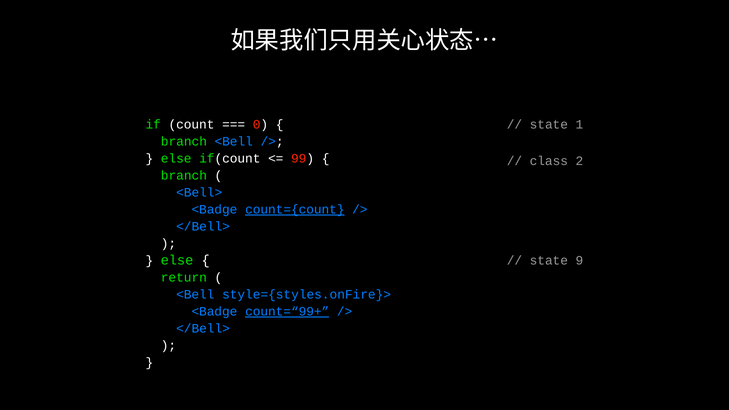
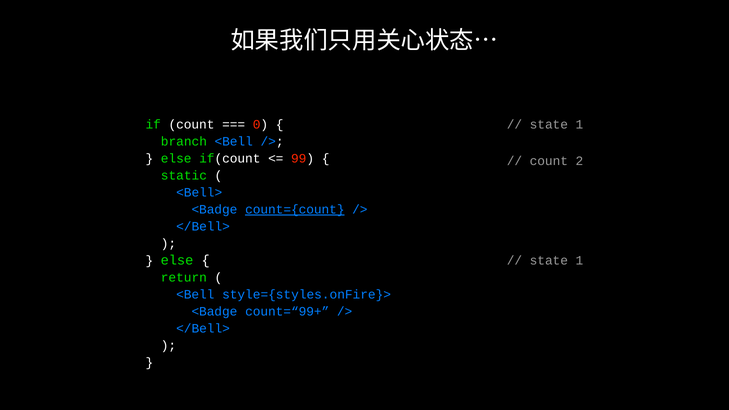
class at (549, 161): class -> count
branch at (184, 175): branch -> static
9 at (579, 261): 9 -> 1
count=“99+ underline: present -> none
